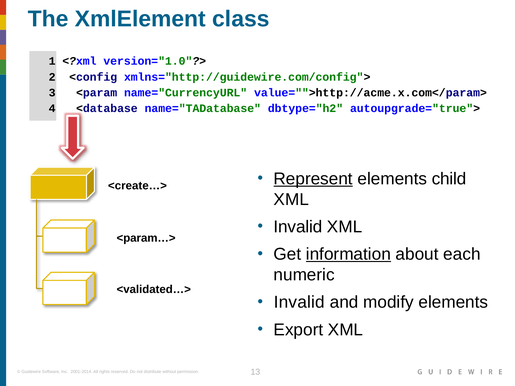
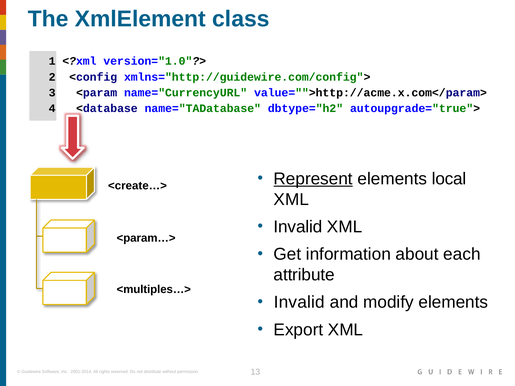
child: child -> local
information underline: present -> none
numeric: numeric -> attribute
<validated…>: <validated…> -> <multiples…>
